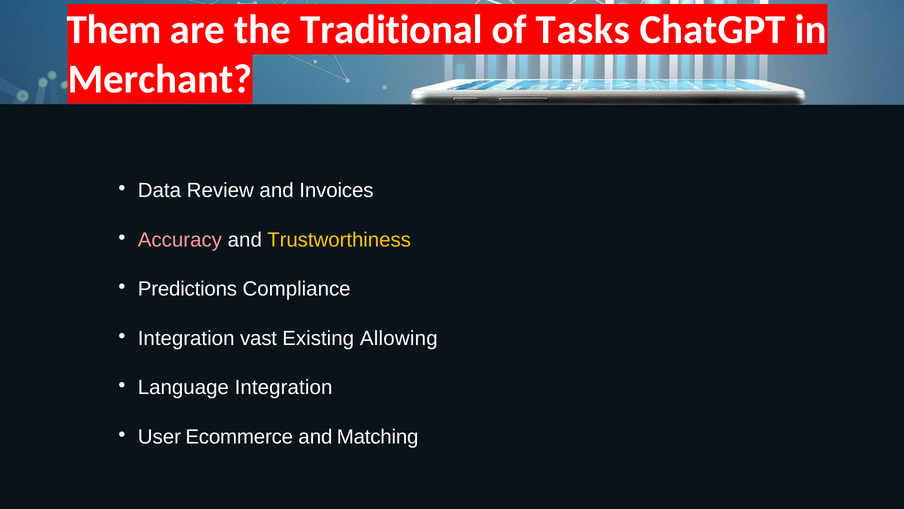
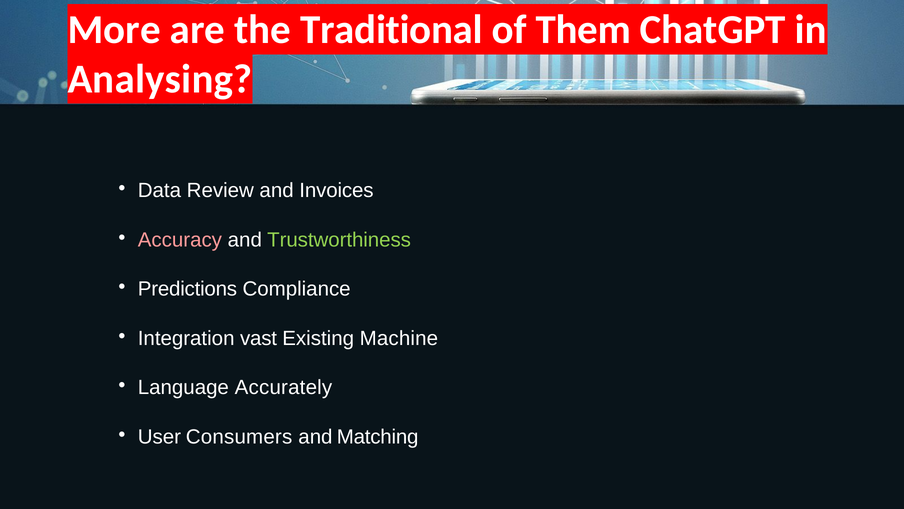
Them: Them -> More
Tasks: Tasks -> Them
Merchant: Merchant -> Analysing
Trustworthiness colour: yellow -> light green
Allowing: Allowing -> Machine
Language Integration: Integration -> Accurately
Ecommerce: Ecommerce -> Consumers
